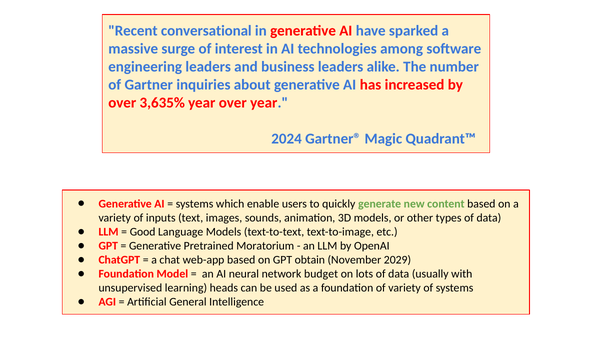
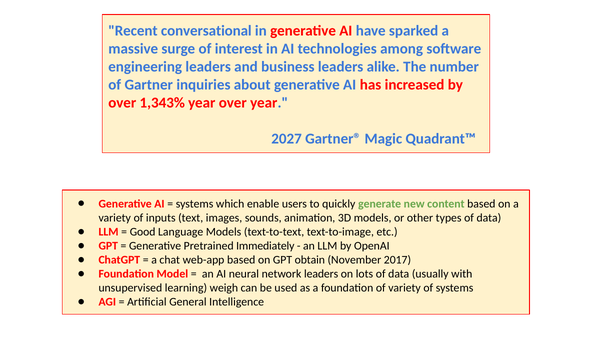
3,635%: 3,635% -> 1,343%
2024: 2024 -> 2027
Moratorium: Moratorium -> Immediately
2029: 2029 -> 2017
network budget: budget -> leaders
heads: heads -> weigh
